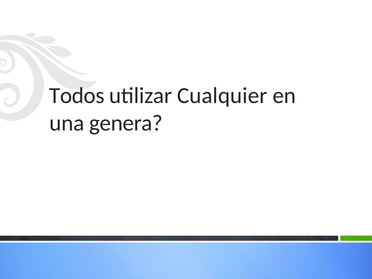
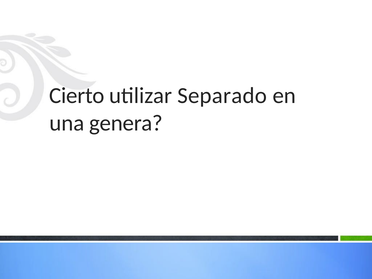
Todos: Todos -> Cierto
Cualquier: Cualquier -> Separado
